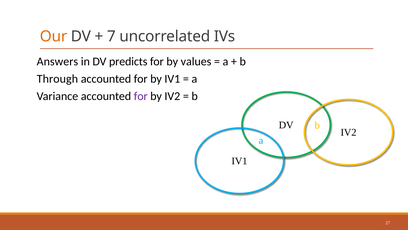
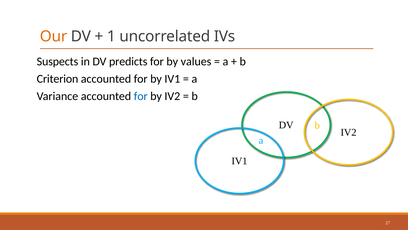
7: 7 -> 1
Answers: Answers -> Suspects
Through: Through -> Criterion
for at (141, 96) colour: purple -> blue
